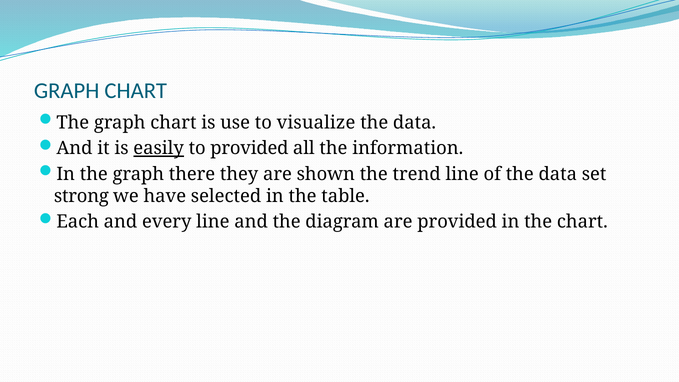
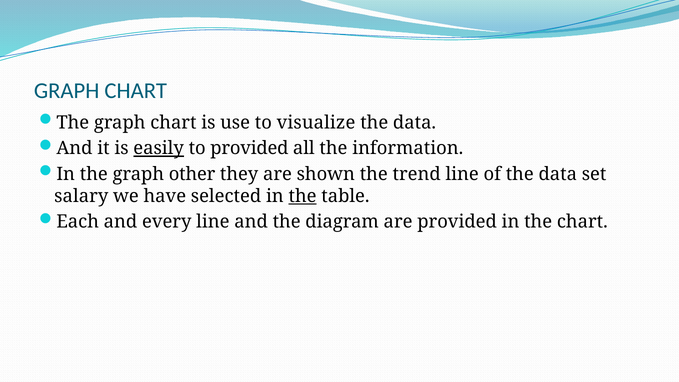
there: there -> other
strong: strong -> salary
the at (303, 196) underline: none -> present
